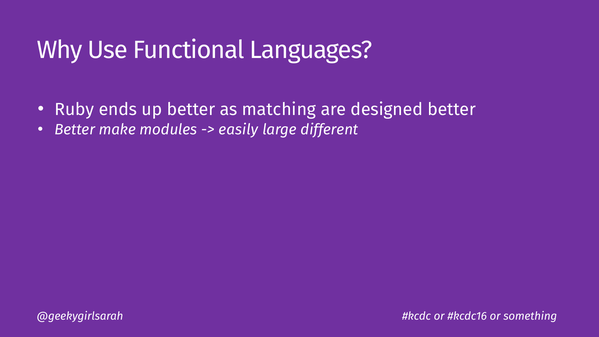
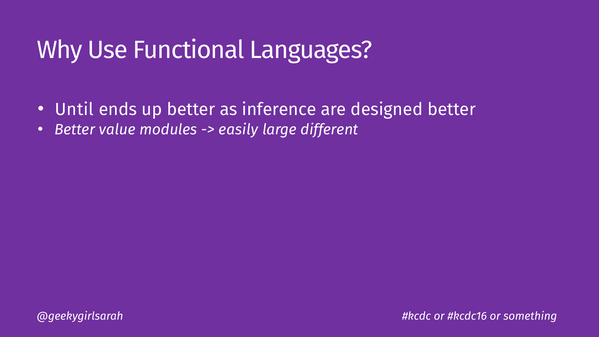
Ruby: Ruby -> Until
matching: matching -> inference
make: make -> value
